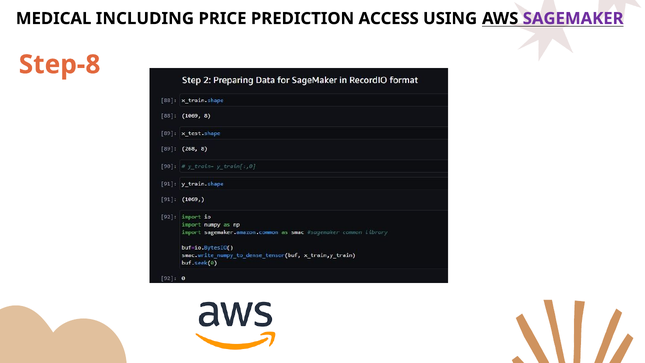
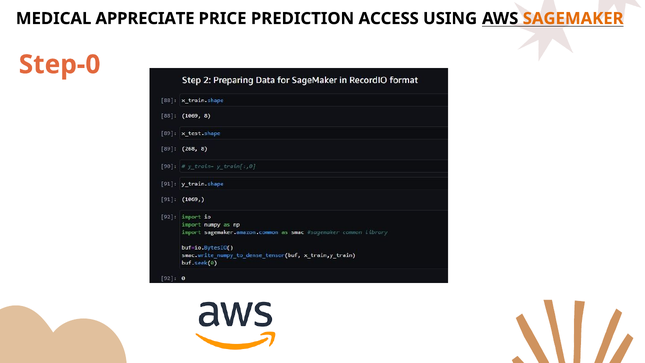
INCLUDING: INCLUDING -> APPRECIATE
SAGEMAKER colour: purple -> orange
Step-8: Step-8 -> Step-0
